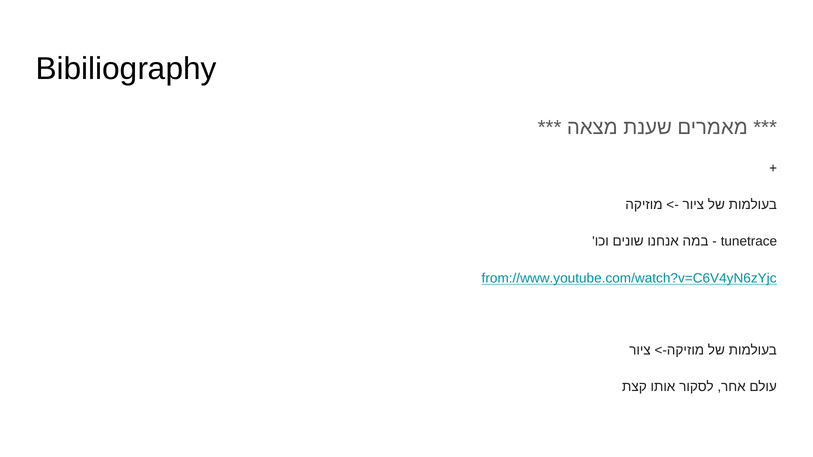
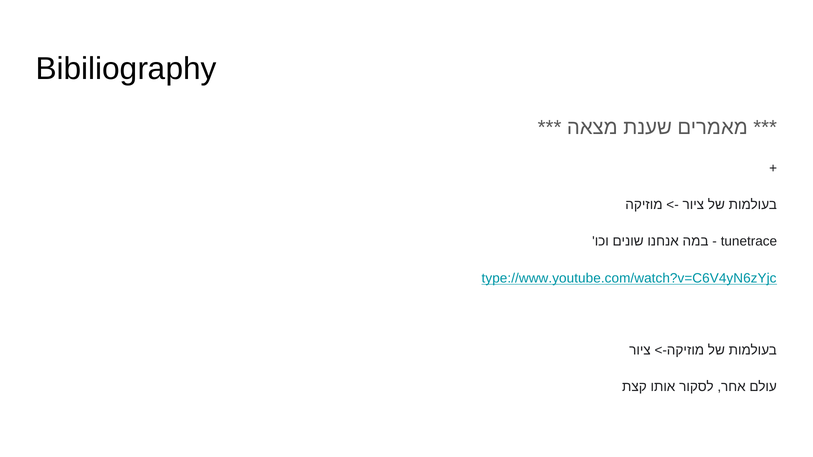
from://www.youtube.com/watch?v=C6V4yN6zYjc: from://www.youtube.com/watch?v=C6V4yN6zYjc -> type://www.youtube.com/watch?v=C6V4yN6zYjc
